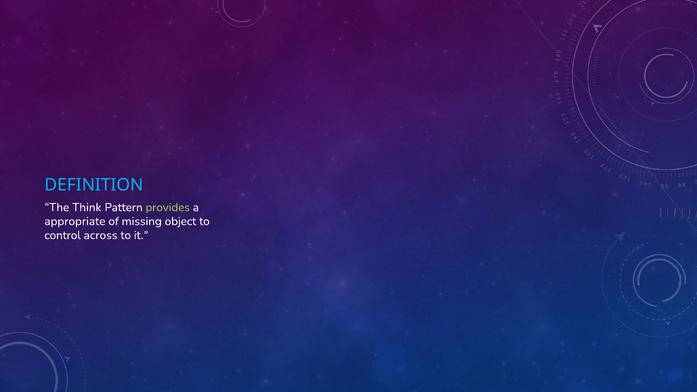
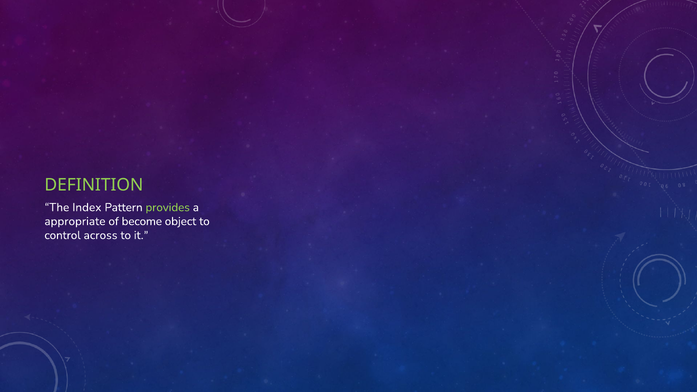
DEFINITION colour: light blue -> light green
Think: Think -> Index
missing: missing -> become
